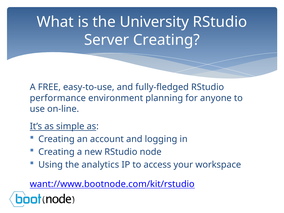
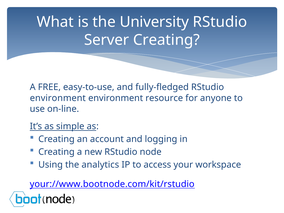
performance at (58, 98): performance -> environment
planning: planning -> resource
want://www.bootnode.com/kit/rstudio: want://www.bootnode.com/kit/rstudio -> your://www.bootnode.com/kit/rstudio
